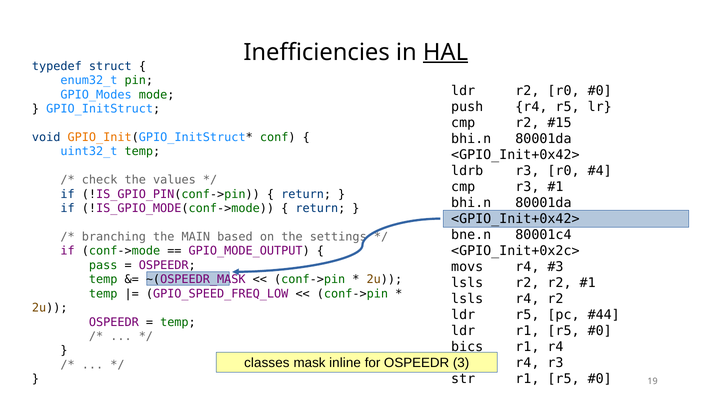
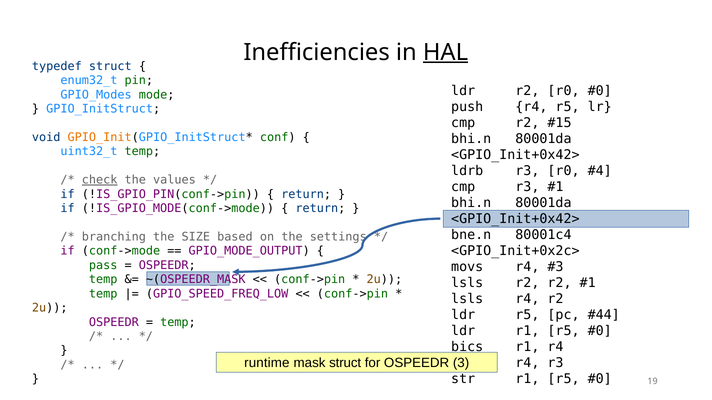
check underline: none -> present
MAIN: MAIN -> SIZE
classes: classes -> runtime
mask inline: inline -> struct
